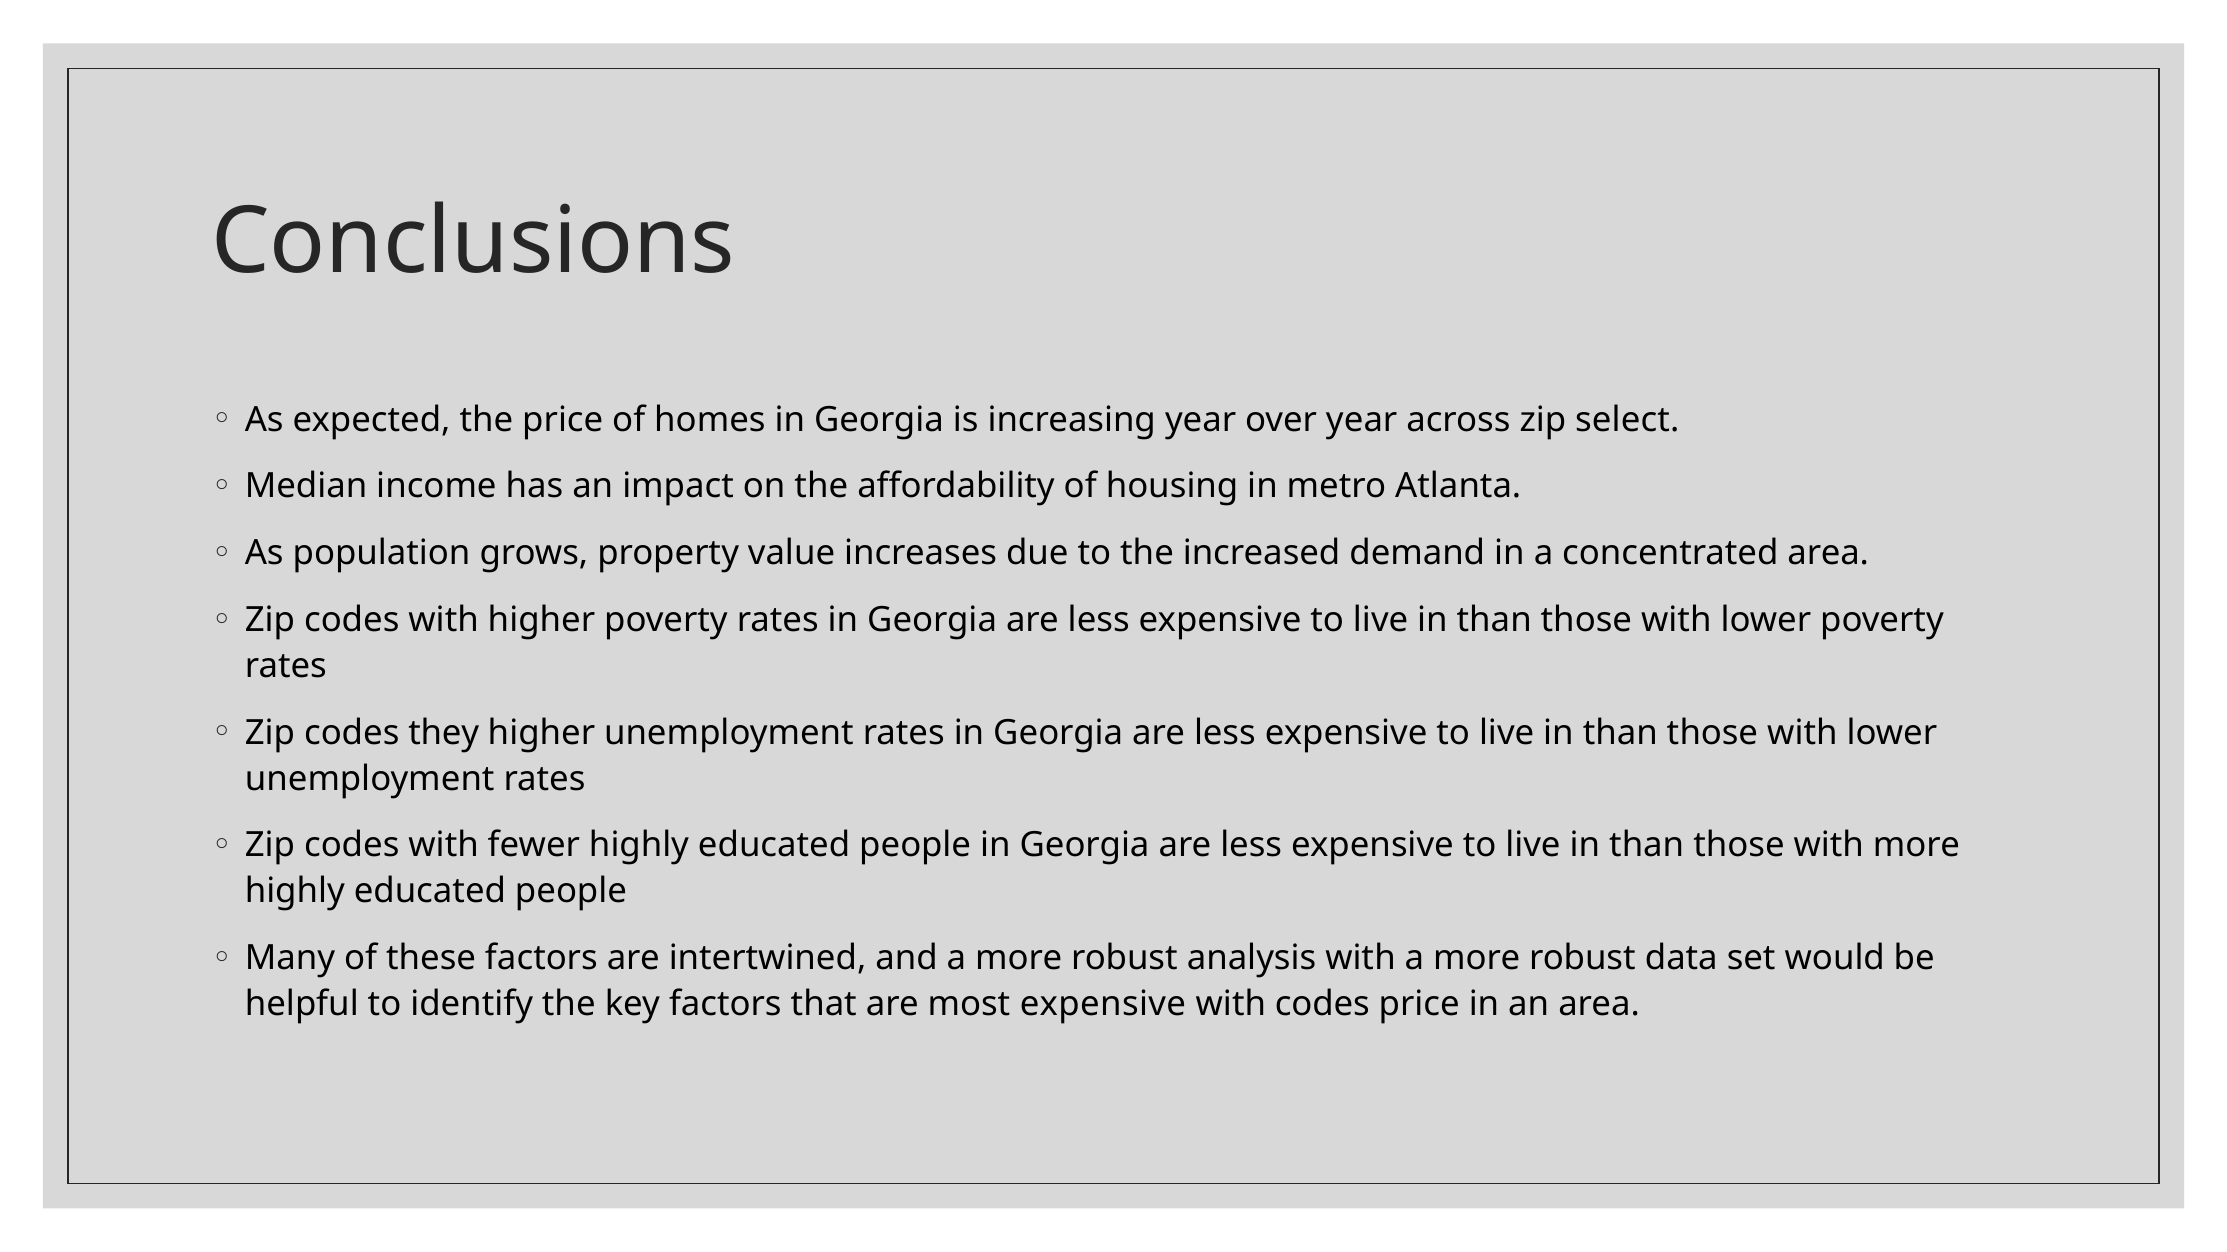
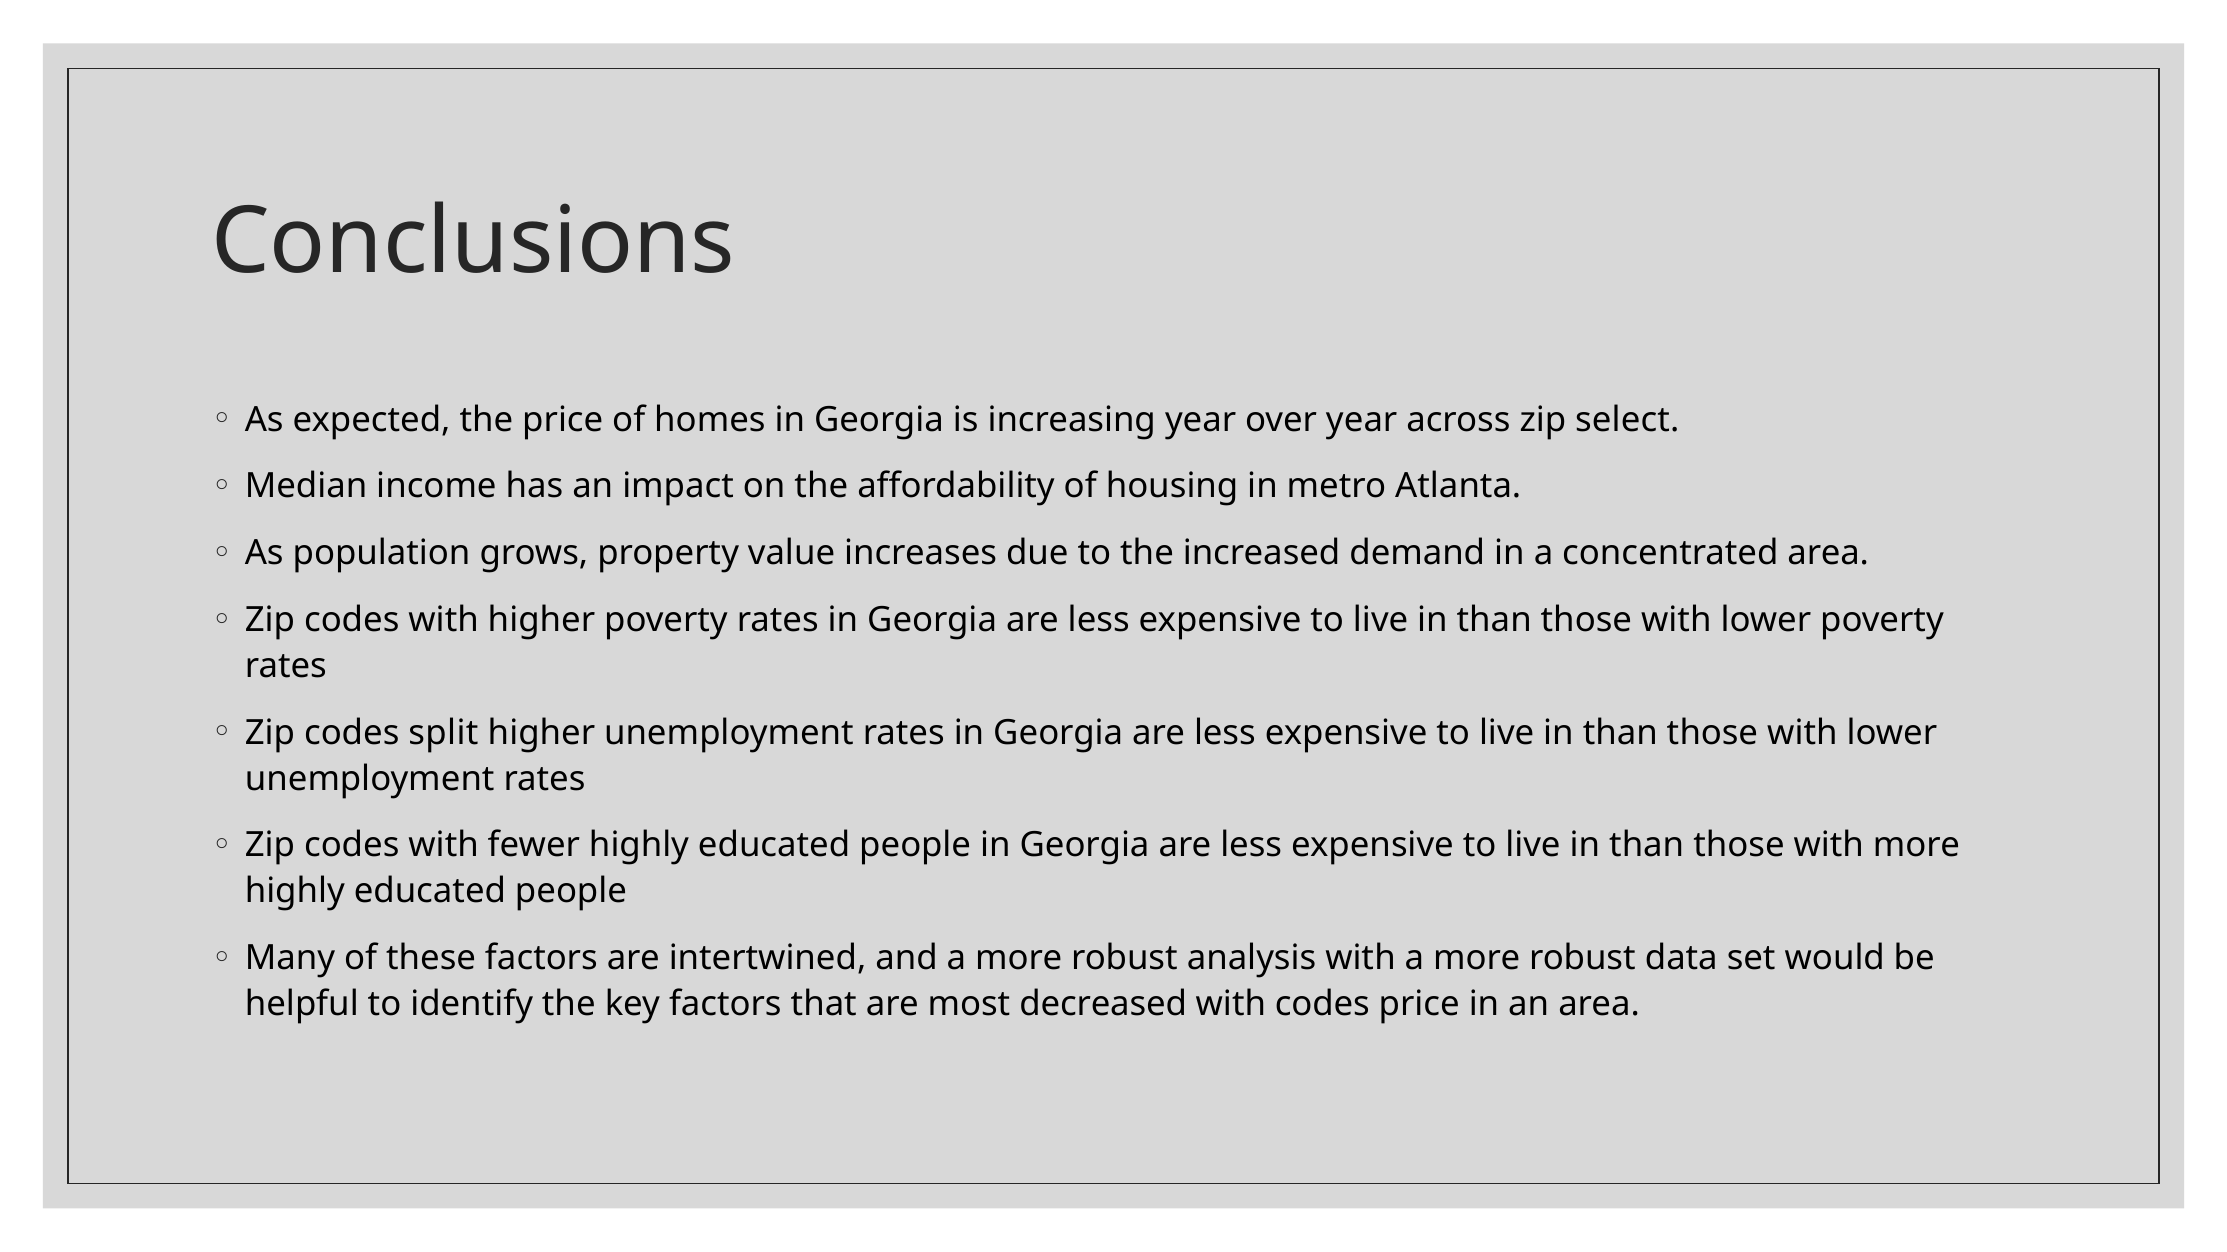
they: they -> split
most expensive: expensive -> decreased
